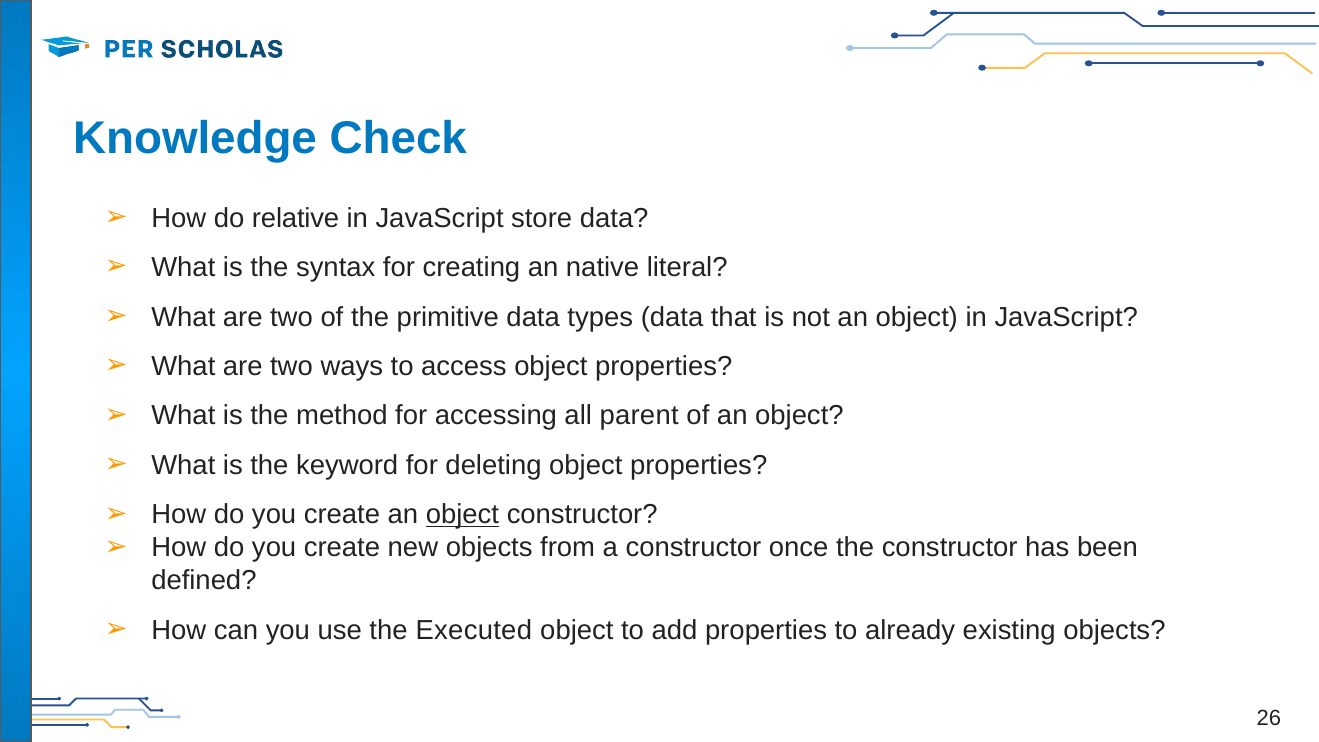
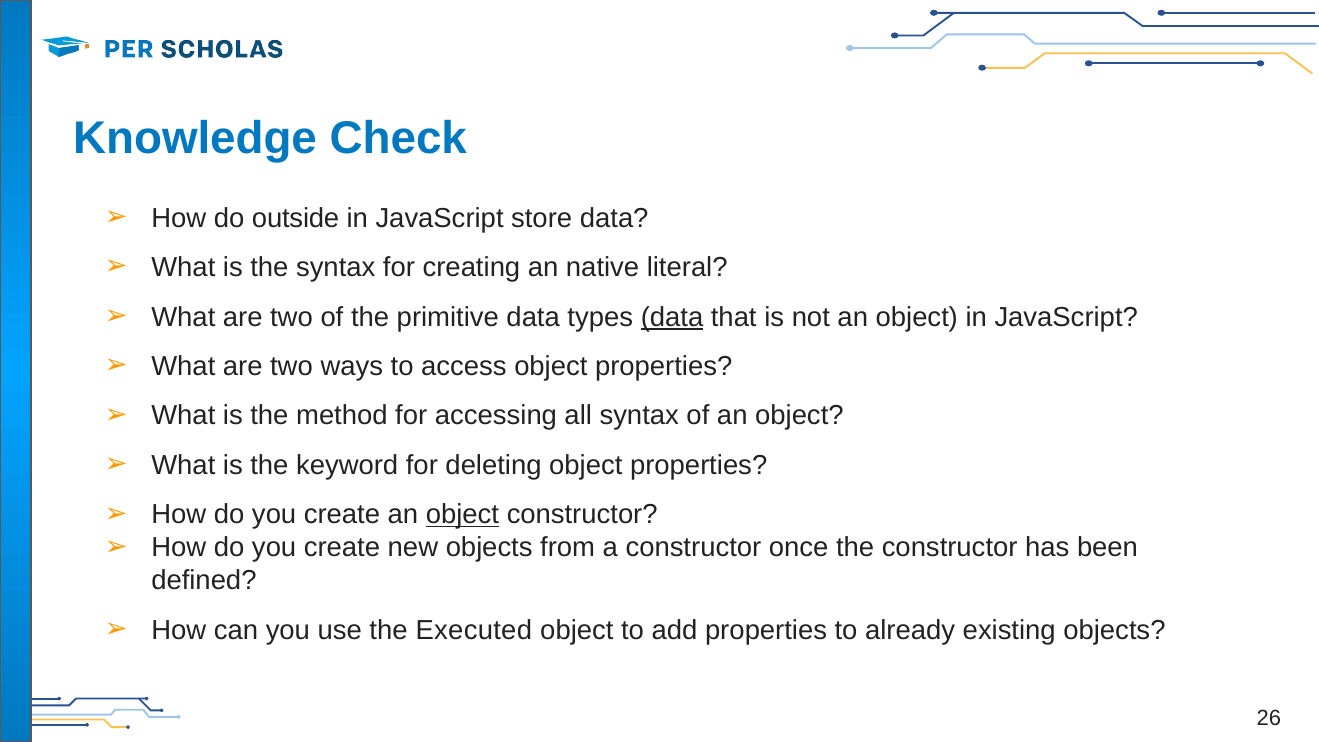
relative: relative -> outside
data at (672, 317) underline: none -> present
all parent: parent -> syntax
